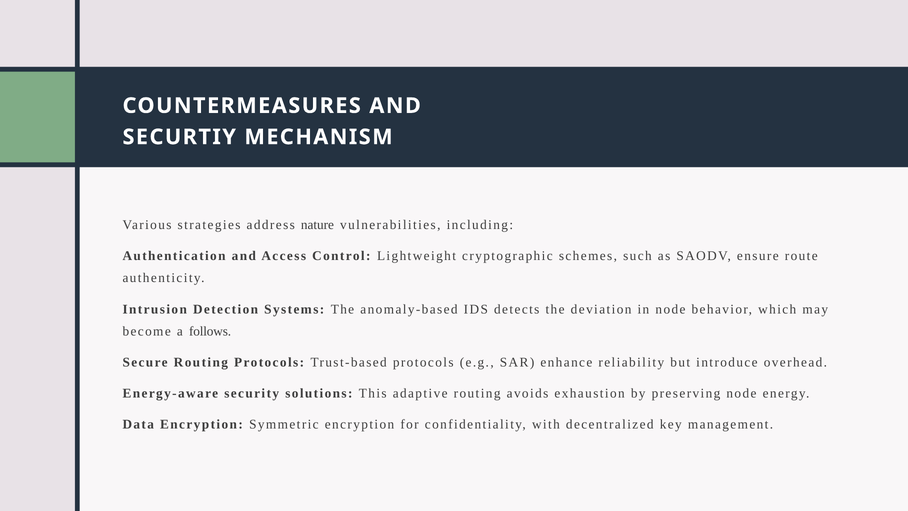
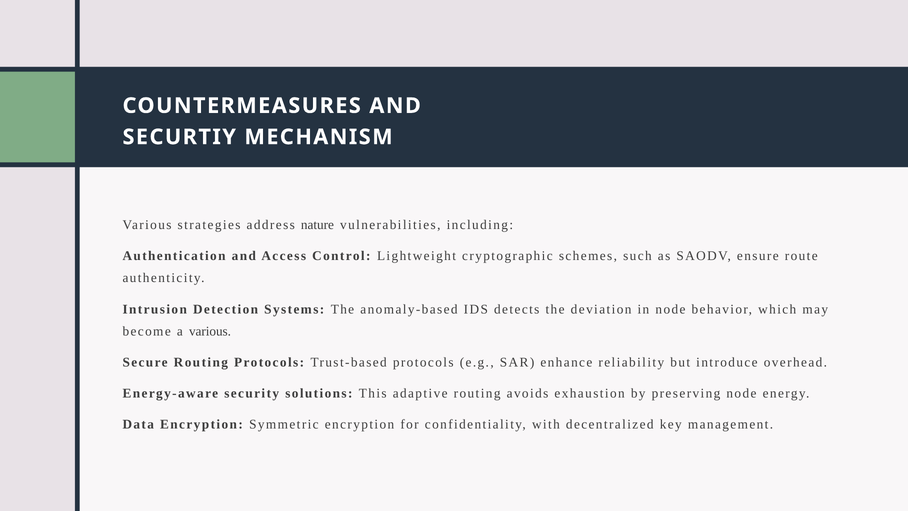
a follows: follows -> various
